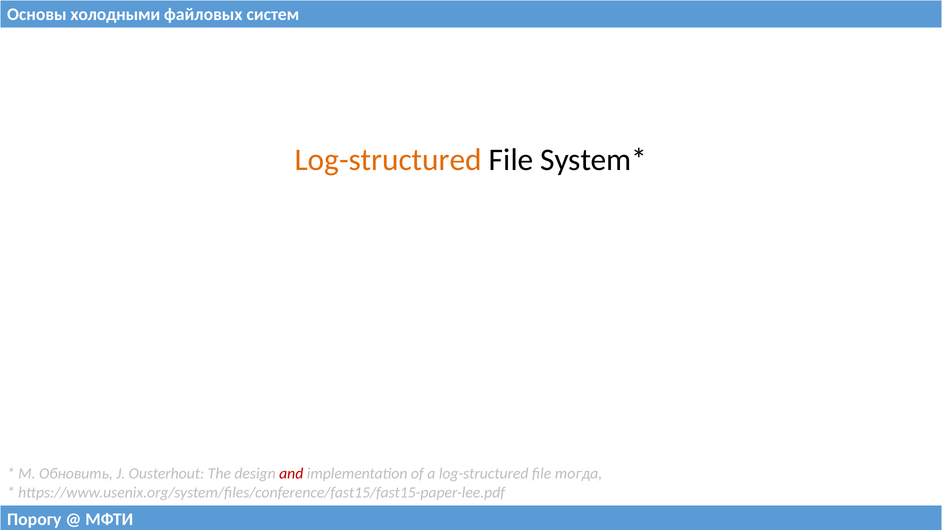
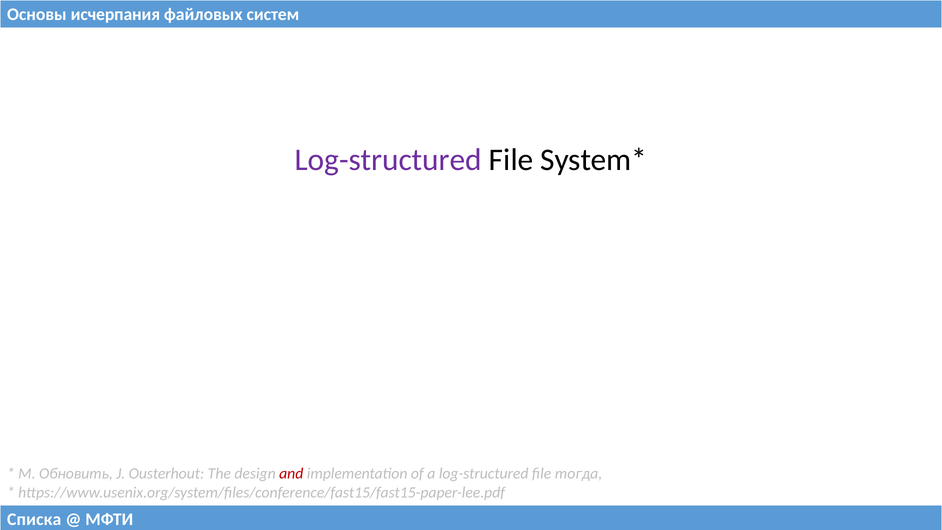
холодными: холодными -> исчерпания
Log-structured at (388, 160) colour: orange -> purple
Порогу: Порогу -> Списка
